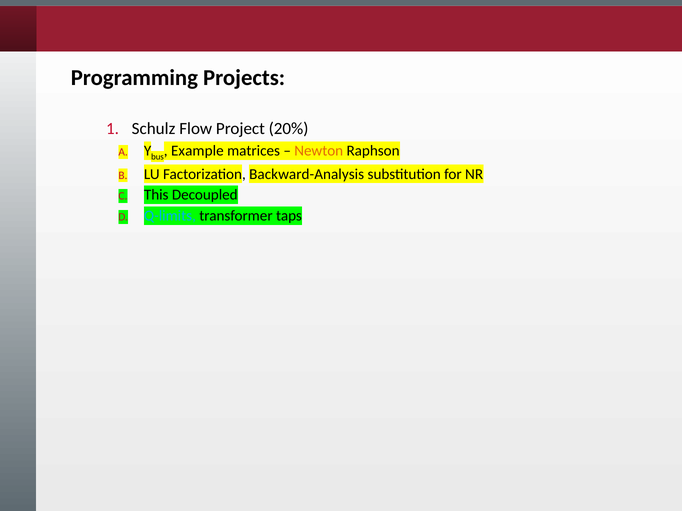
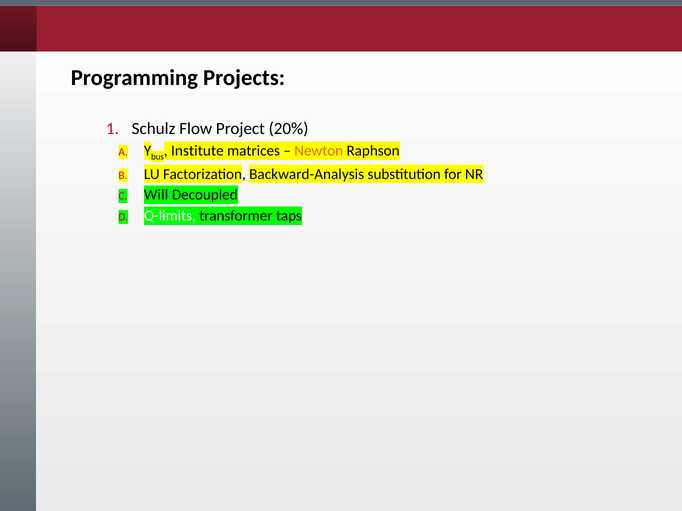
Example: Example -> Institute
This: This -> Will
Q-limits colour: light blue -> white
